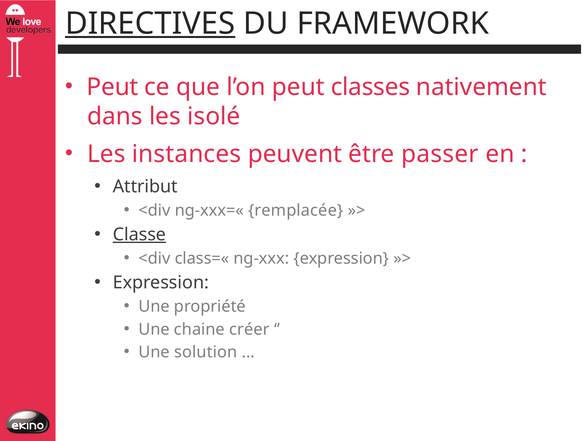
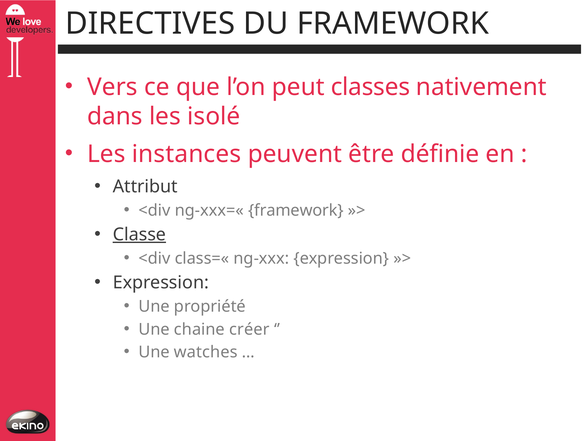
DIRECTIVES underline: present -> none
Peut at (113, 87): Peut -> Vers
passer: passer -> définie
ng-xxx=« remplacée: remplacée -> framework
solution: solution -> watches
